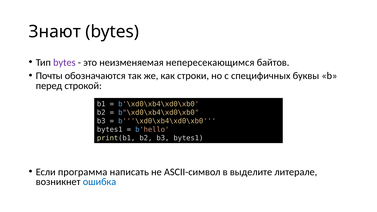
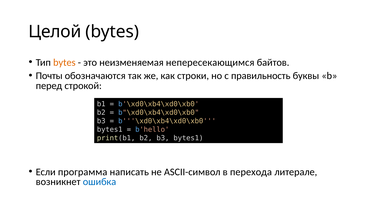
Знают: Знают -> Целой
bytes at (64, 62) colour: purple -> orange
специфичных: специфичных -> правильность
выделите: выделите -> перехода
